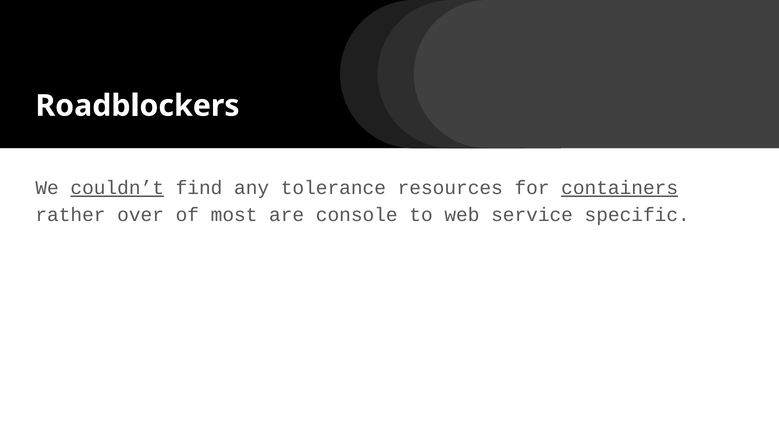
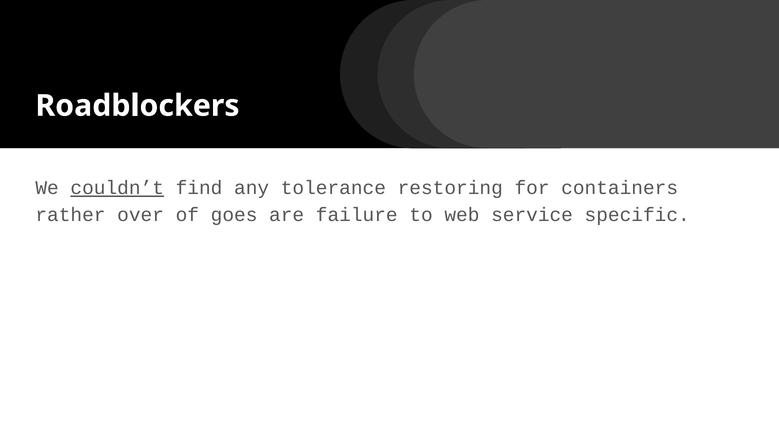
resources: resources -> restoring
containers underline: present -> none
most: most -> goes
console: console -> failure
